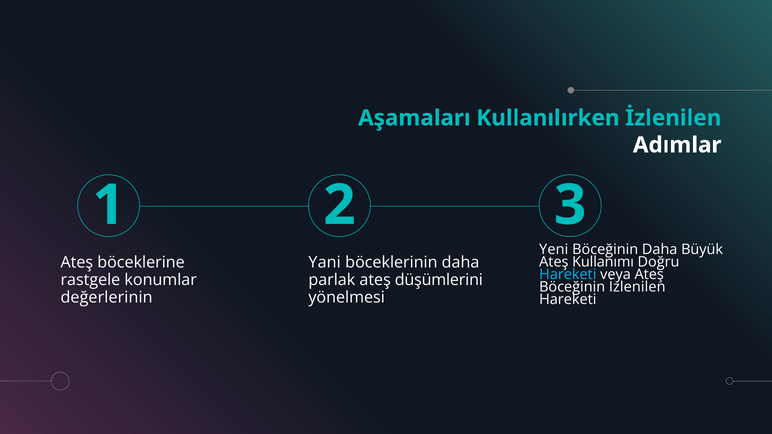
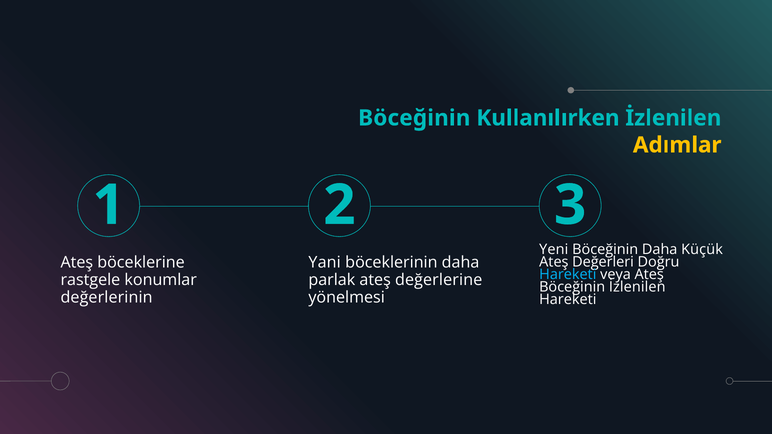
Aşamaları at (414, 118): Aşamaları -> Böceğinin
Adımlar colour: white -> yellow
Büyük: Büyük -> Küçük
Kullanımı: Kullanımı -> Değerleri
düşümlerini: düşümlerini -> değerlerine
